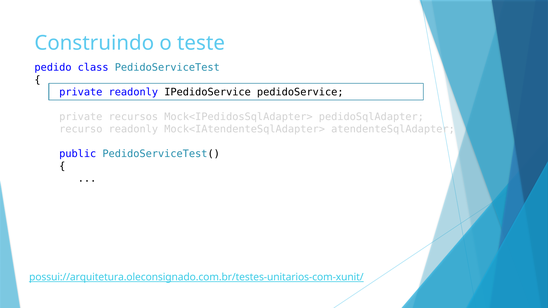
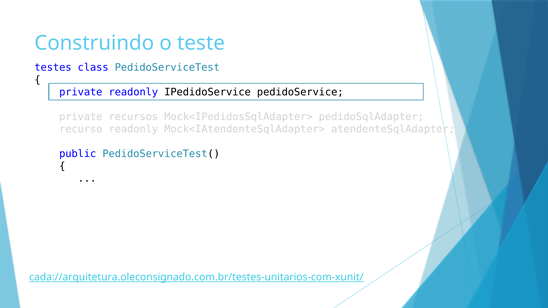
pedido: pedido -> testes
possui://arquitetura.oleconsignado.com.br/testes-unitarios-com-xunit/: possui://arquitetura.oleconsignado.com.br/testes-unitarios-com-xunit/ -> cada://arquitetura.oleconsignado.com.br/testes-unitarios-com-xunit/
